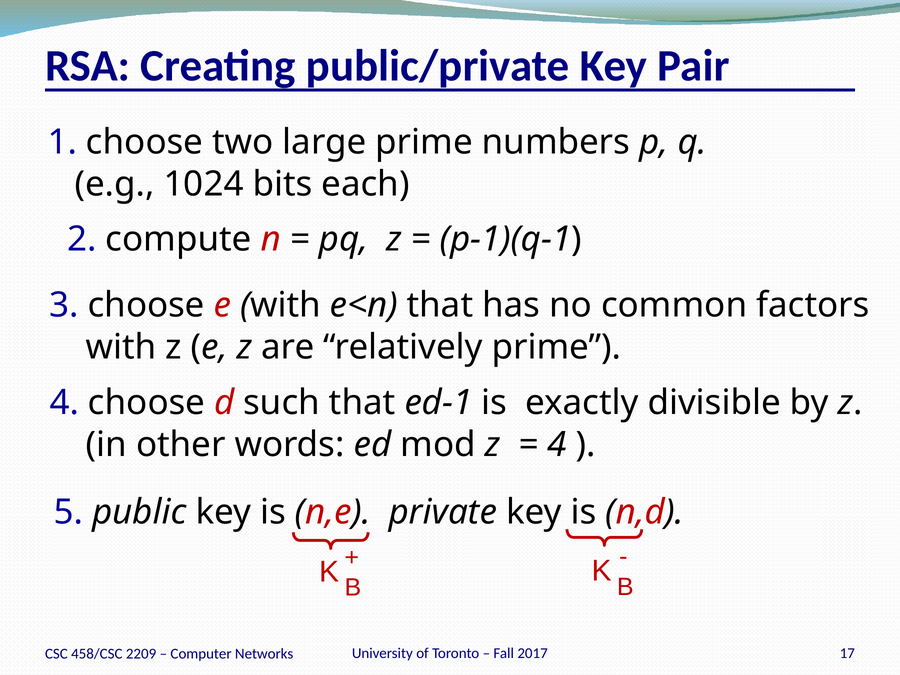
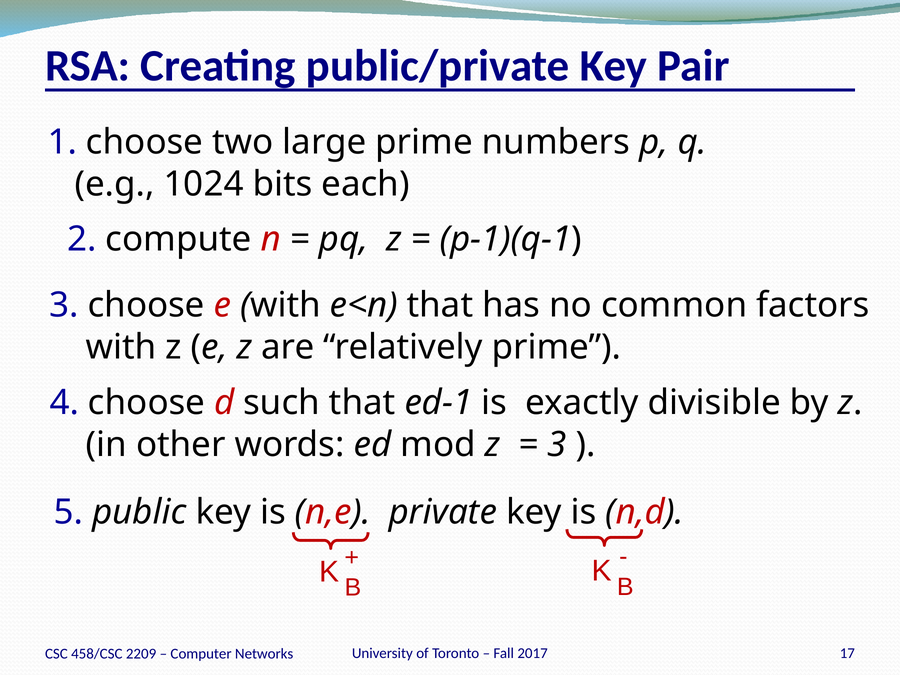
4 at (557, 445): 4 -> 3
